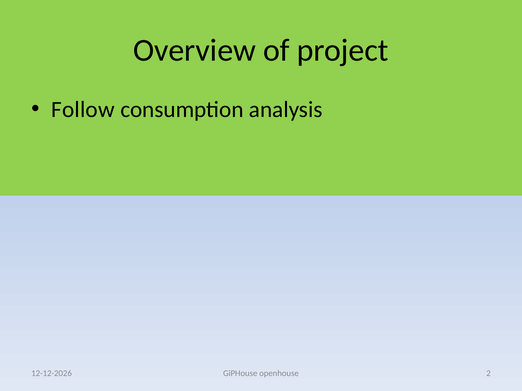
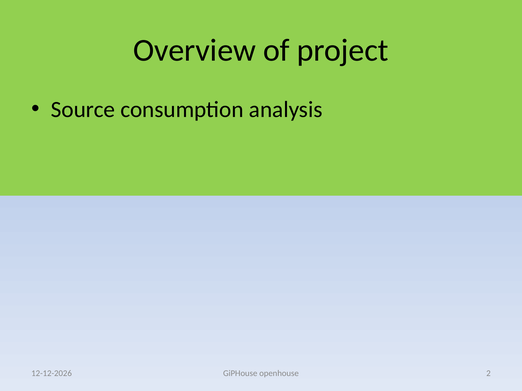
Follow: Follow -> Source
